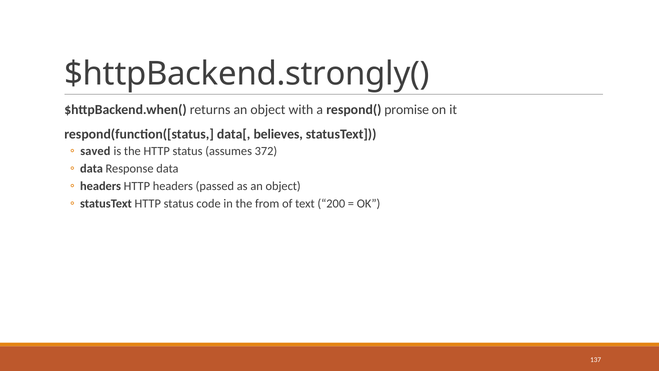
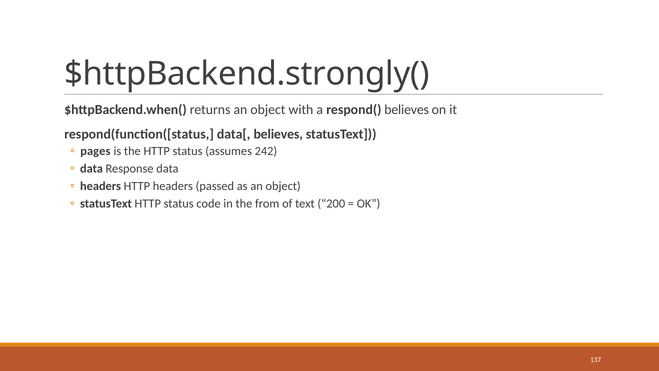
respond( promise: promise -> believes
saved: saved -> pages
372: 372 -> 242
